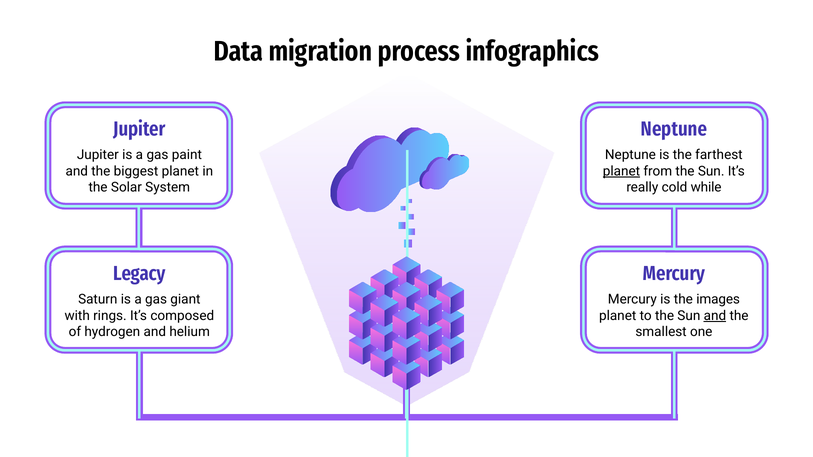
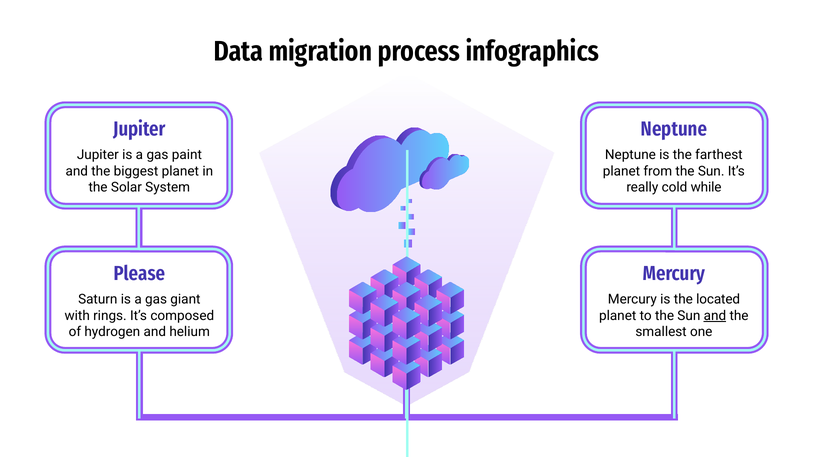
planet at (621, 171) underline: present -> none
Legacy: Legacy -> Please
images: images -> located
